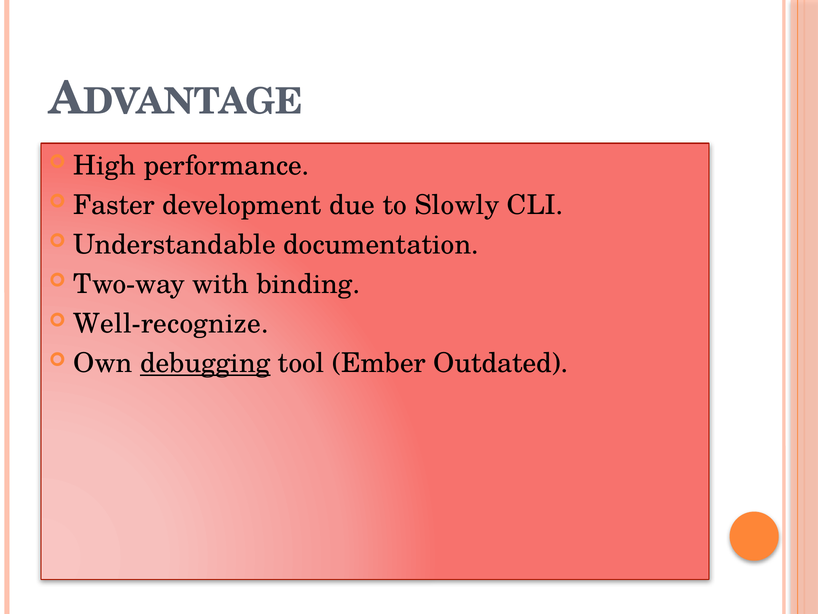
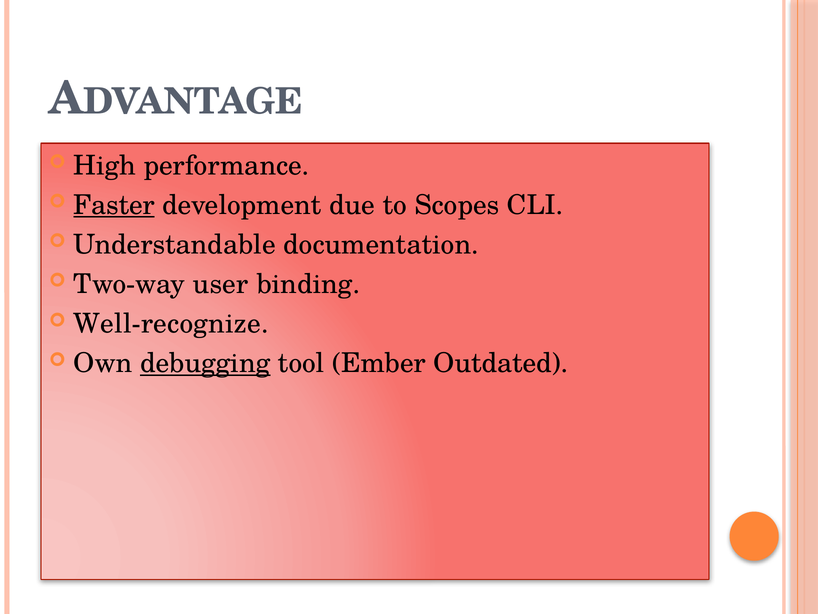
Faster underline: none -> present
Slowly: Slowly -> Scopes
with: with -> user
